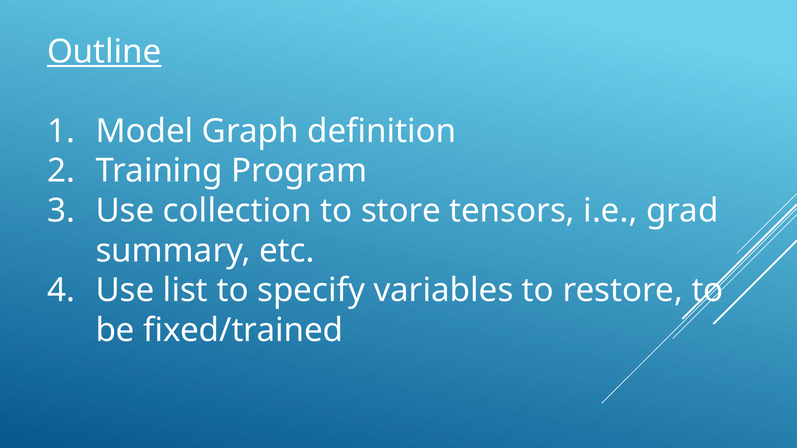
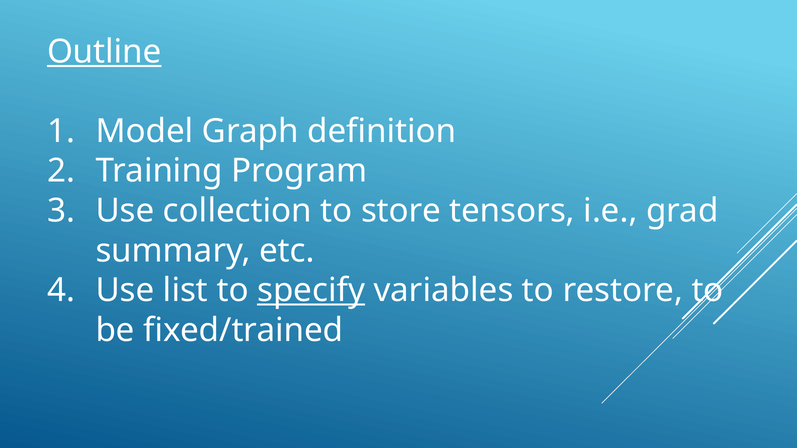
specify underline: none -> present
